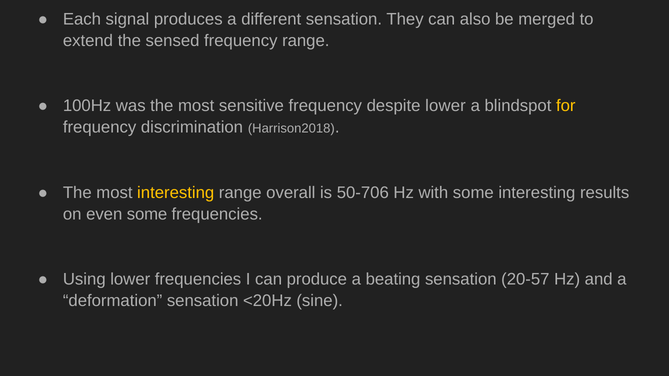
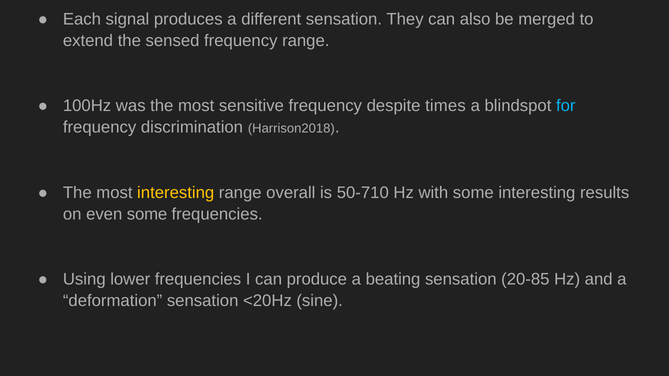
despite lower: lower -> times
for colour: yellow -> light blue
50-706: 50-706 -> 50-710
20-57: 20-57 -> 20-85
